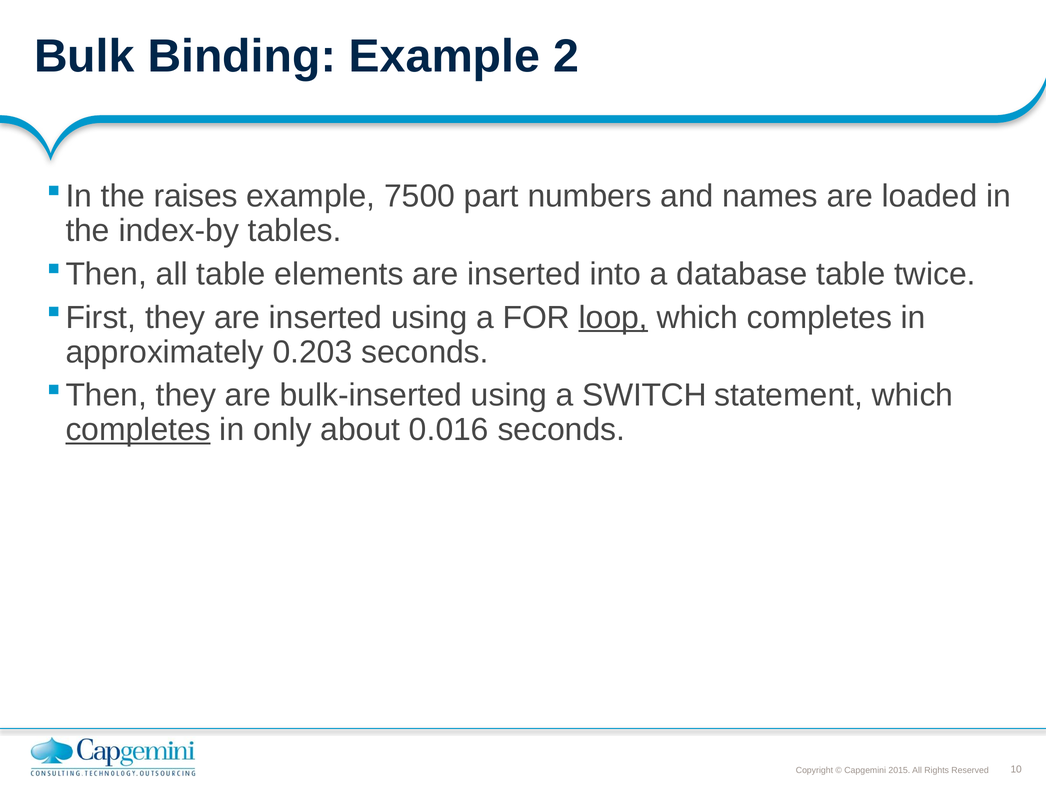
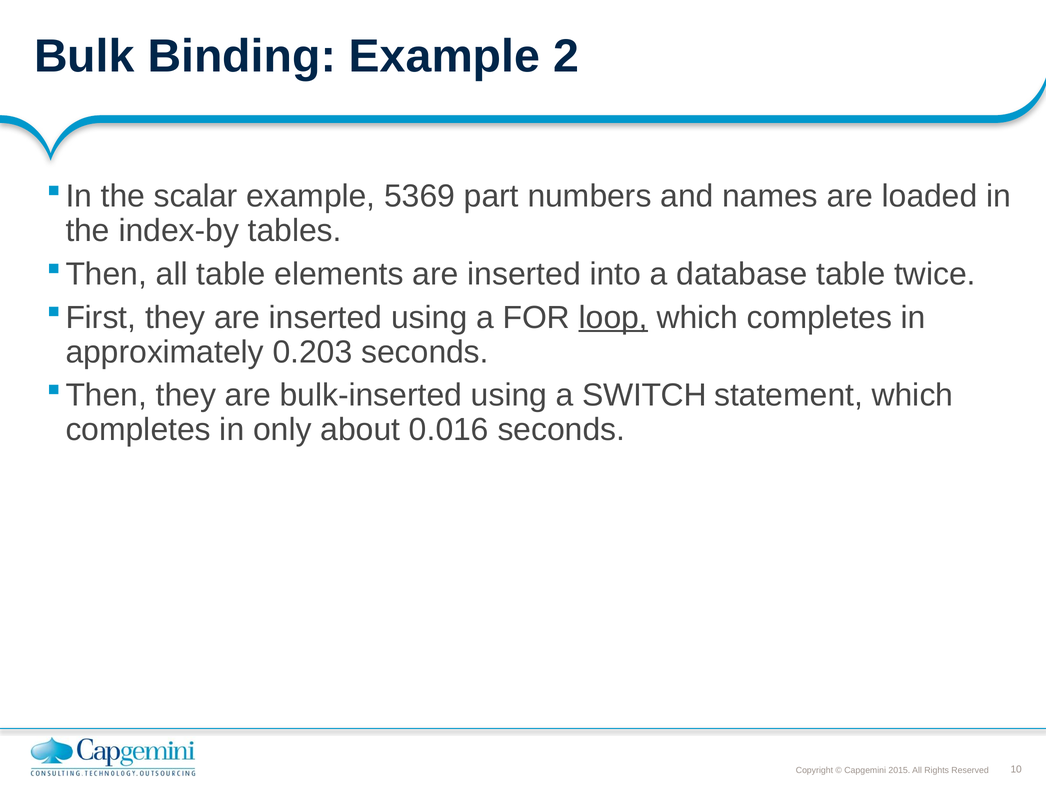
raises: raises -> scalar
7500: 7500 -> 5369
completes at (138, 430) underline: present -> none
